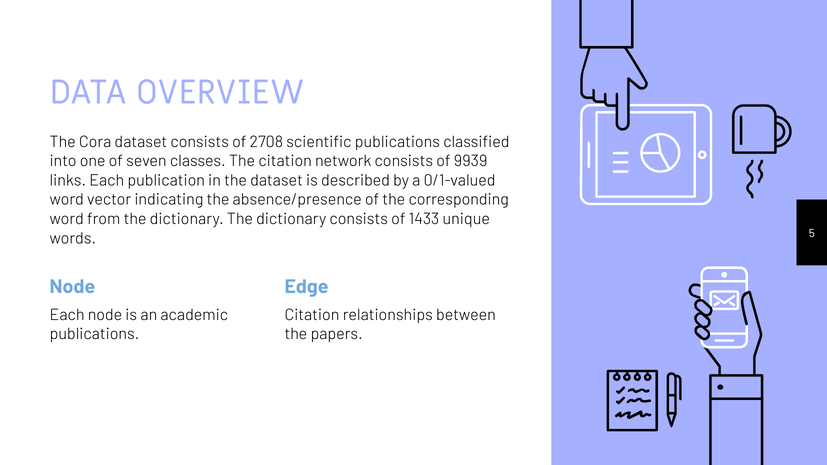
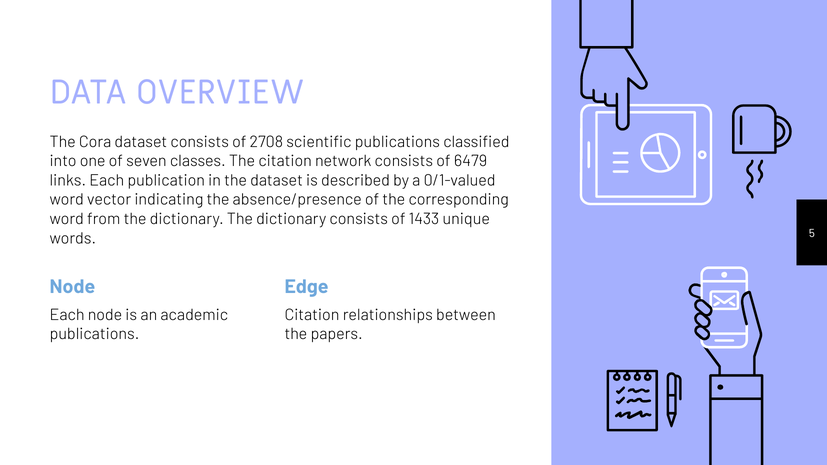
9939: 9939 -> 6479
